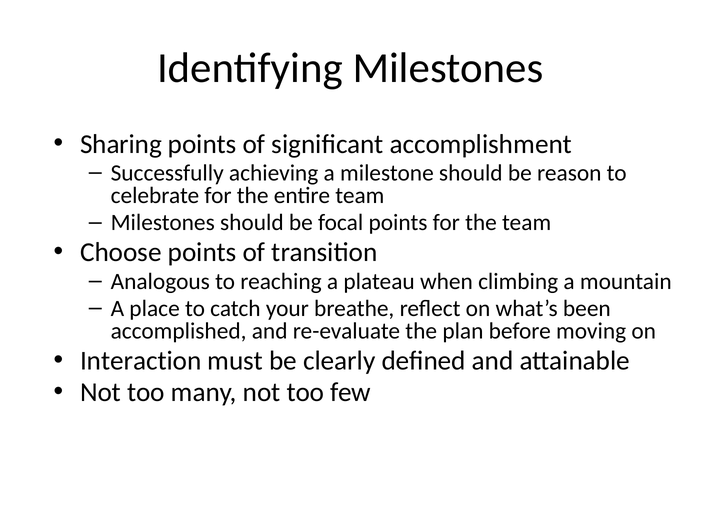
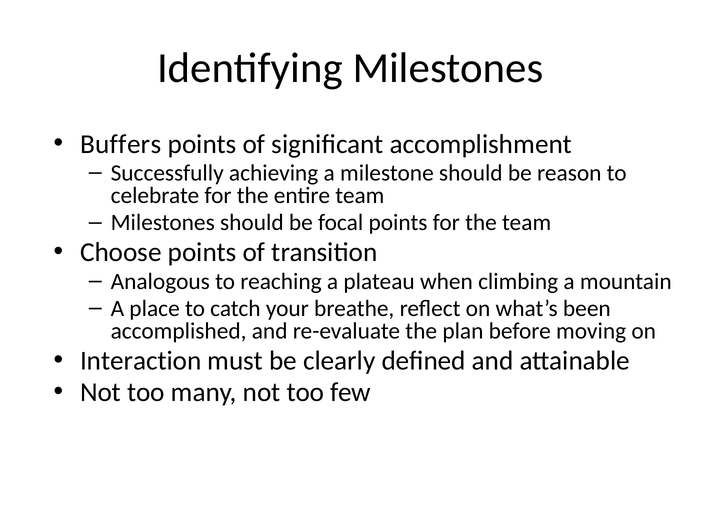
Sharing: Sharing -> Buffers
